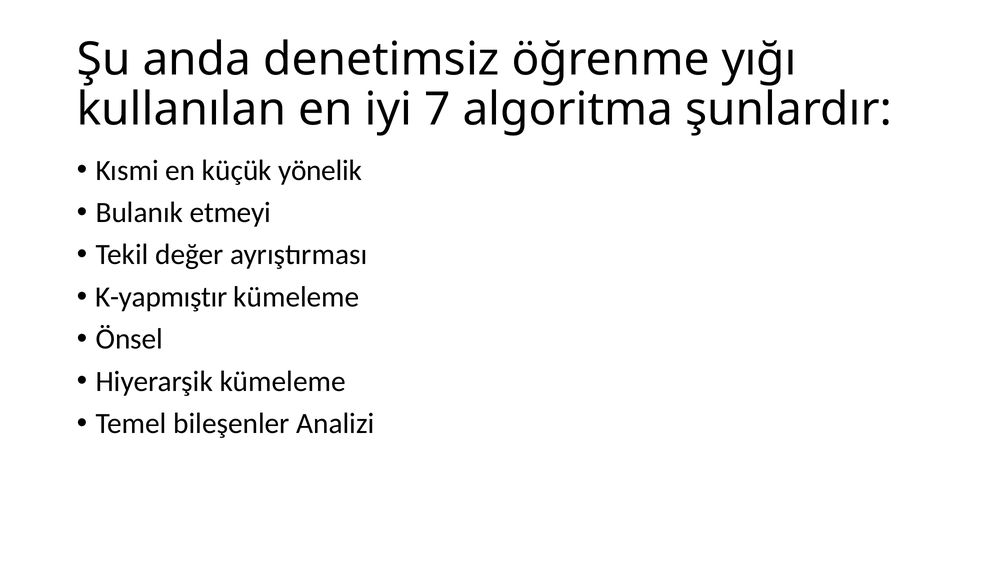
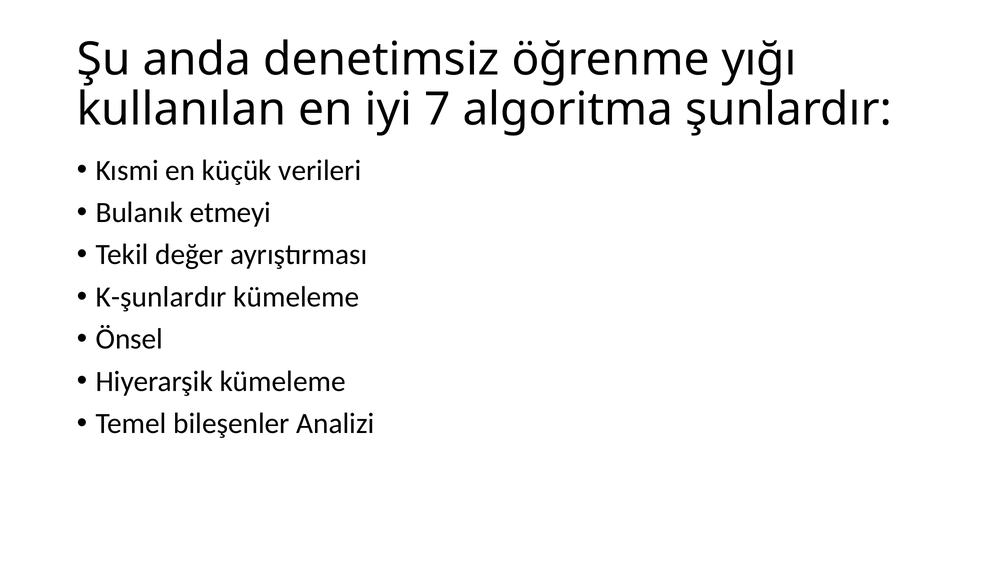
yönelik: yönelik -> verileri
K-yapmıştır: K-yapmıştır -> K-şunlardır
